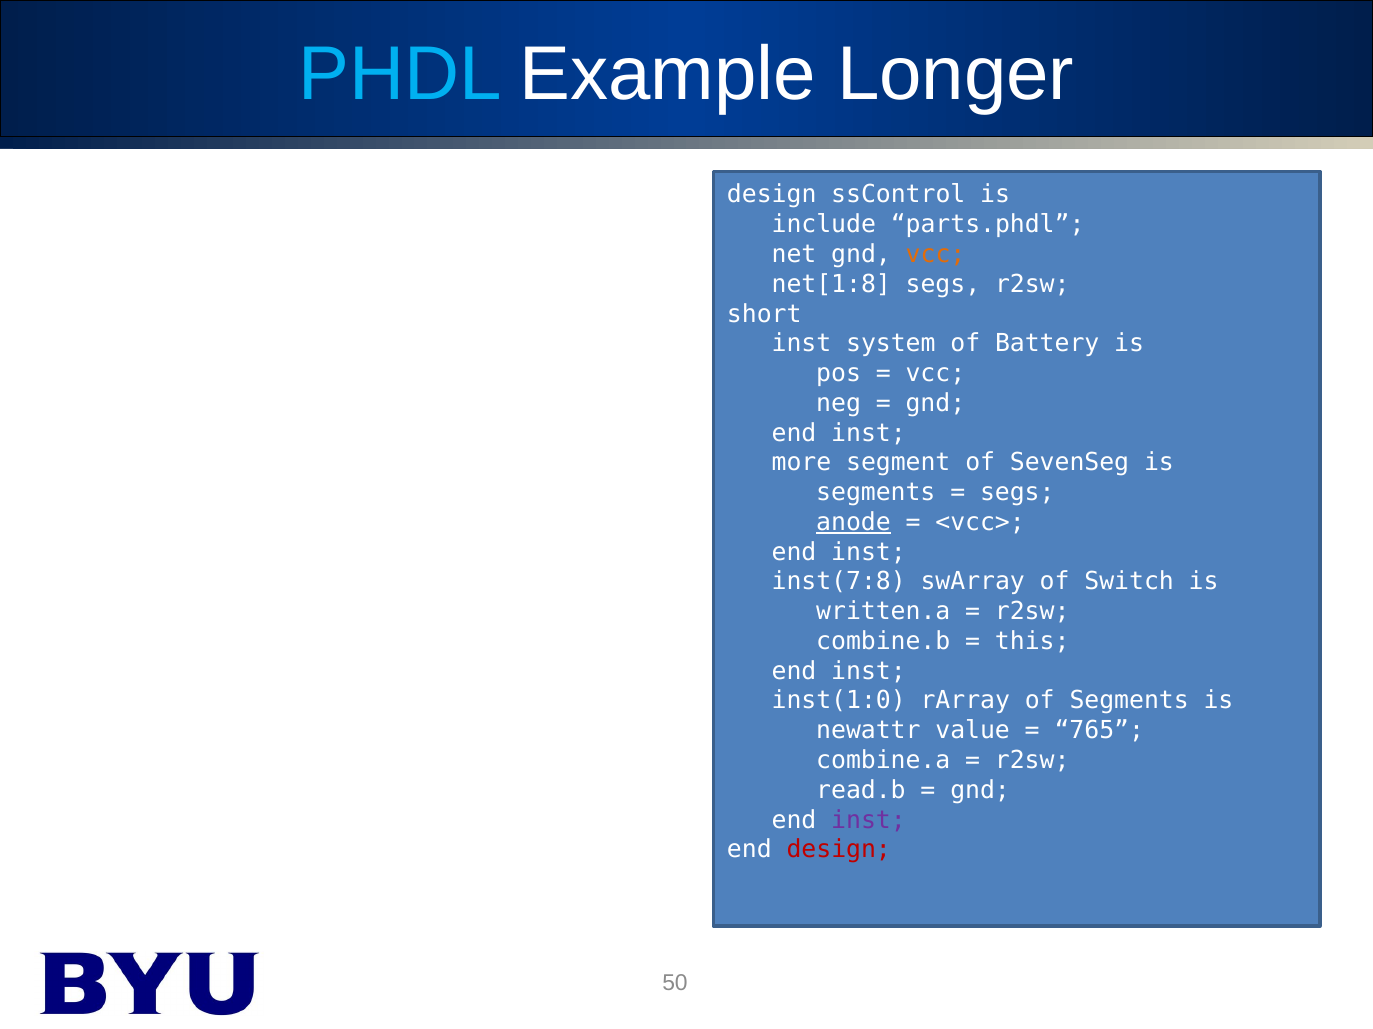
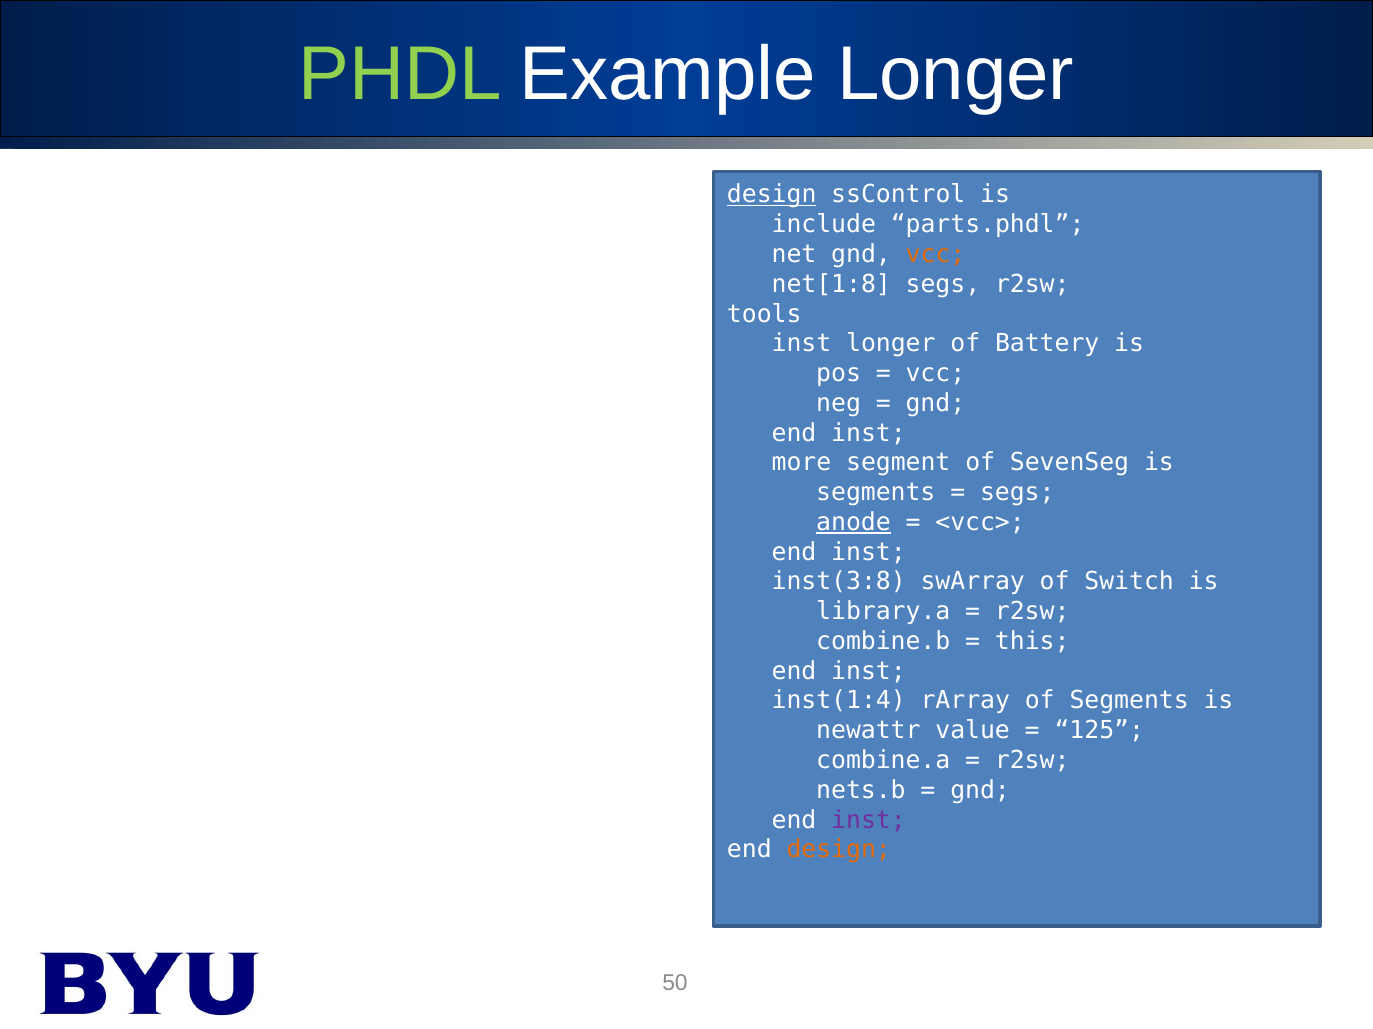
PHDL colour: light blue -> light green
design at (772, 195) underline: none -> present
short: short -> tools
inst system: system -> longer
inst(7:8: inst(7:8 -> inst(3:8
written.a: written.a -> library.a
inst(1:0: inst(1:0 -> inst(1:4
765: 765 -> 125
read.b: read.b -> nets.b
design at (839, 850) colour: red -> orange
